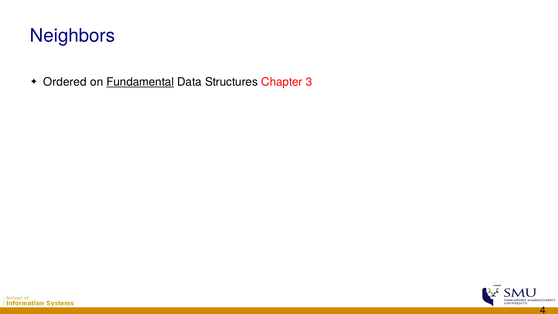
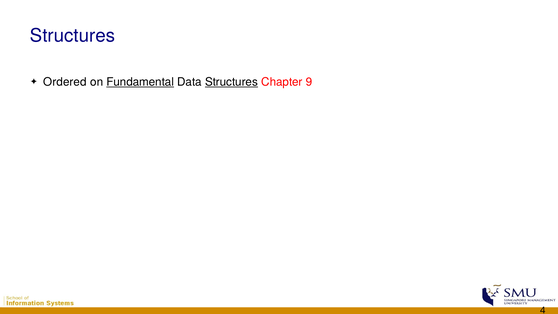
Neighbors at (73, 36): Neighbors -> Structures
Structures at (231, 82) underline: none -> present
3: 3 -> 9
